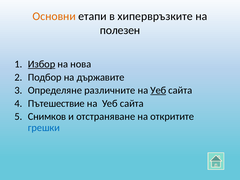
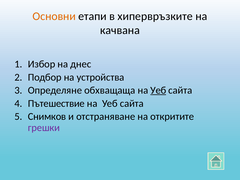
полезен: полезен -> качвана
Избор underline: present -> none
нова: нова -> днес
държавите: държавите -> устройства
различните: различните -> обхващаща
грешки colour: blue -> purple
